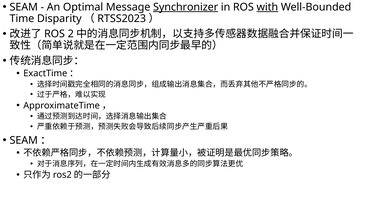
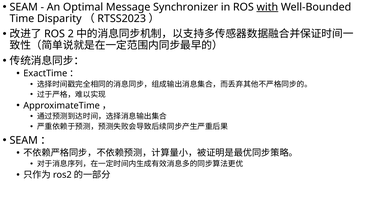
Synchronizer underline: present -> none
